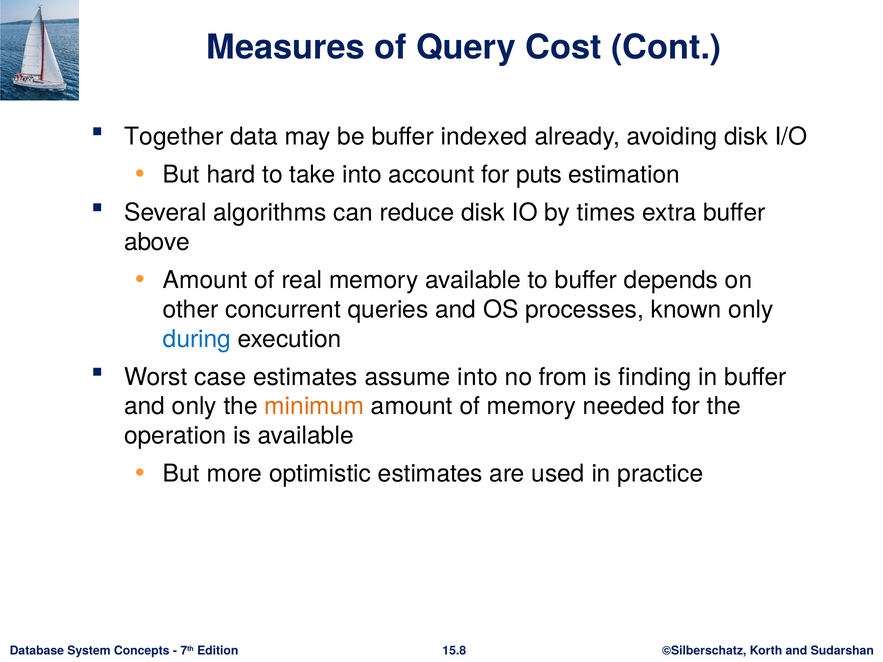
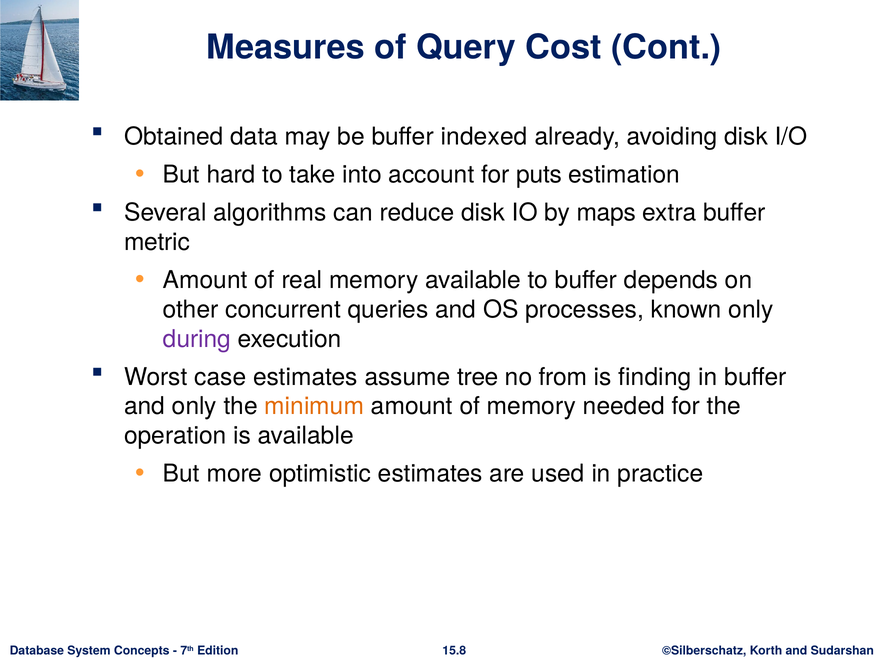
Together: Together -> Obtained
times: times -> maps
above: above -> metric
during colour: blue -> purple
assume into: into -> tree
